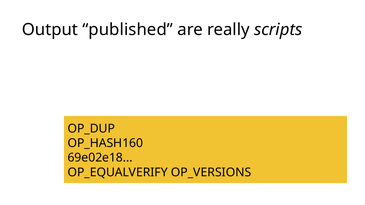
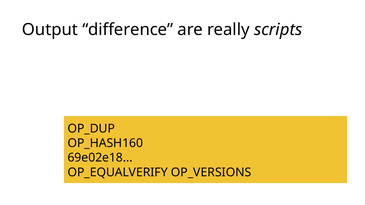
published: published -> difference
